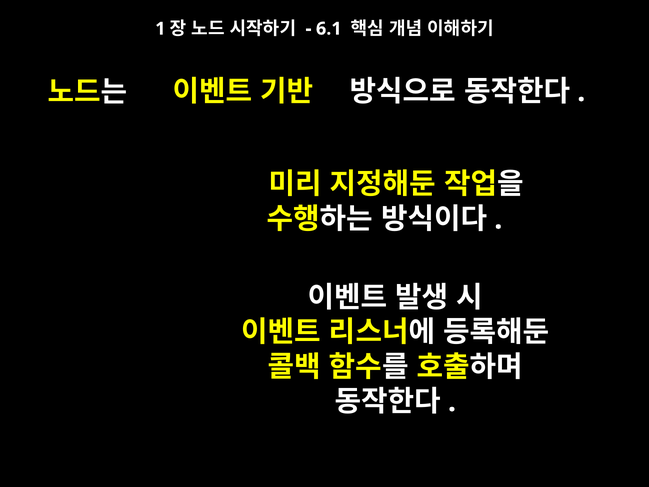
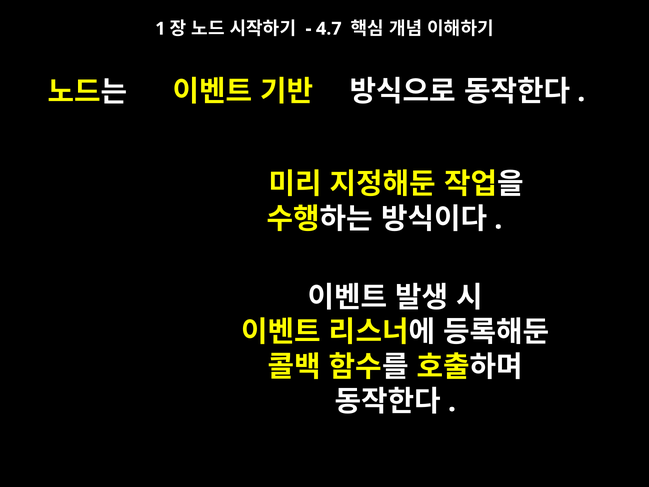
6.1: 6.1 -> 4.7
